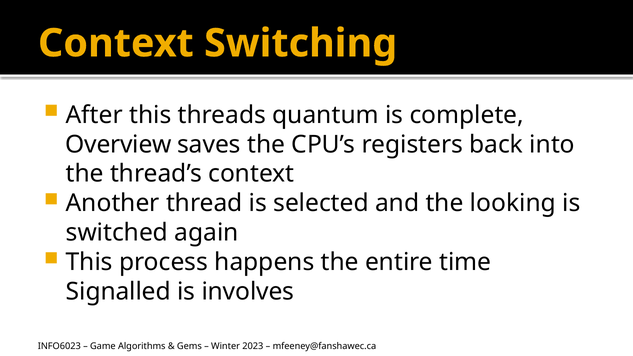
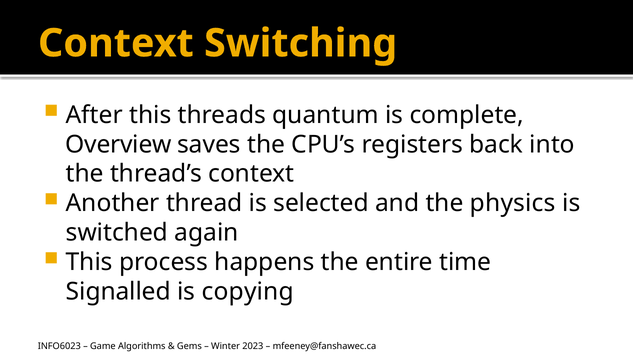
looking: looking -> physics
involves: involves -> copying
